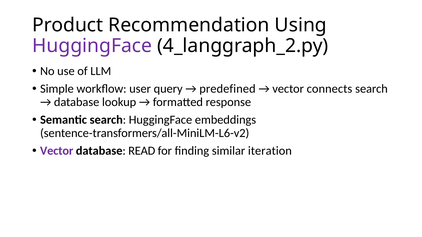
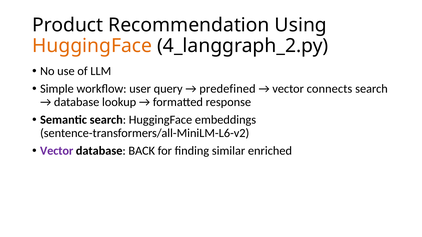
HuggingFace at (92, 46) colour: purple -> orange
READ: READ -> BACK
iteration: iteration -> enriched
